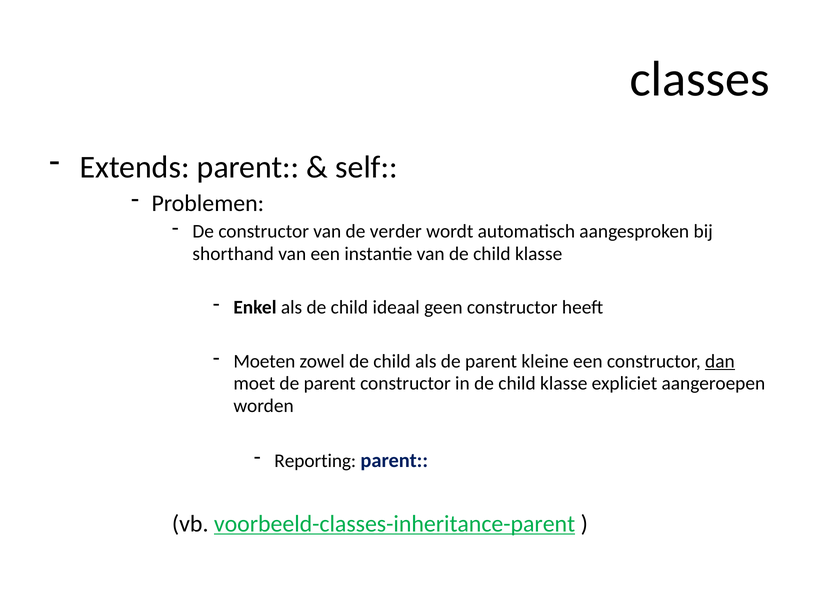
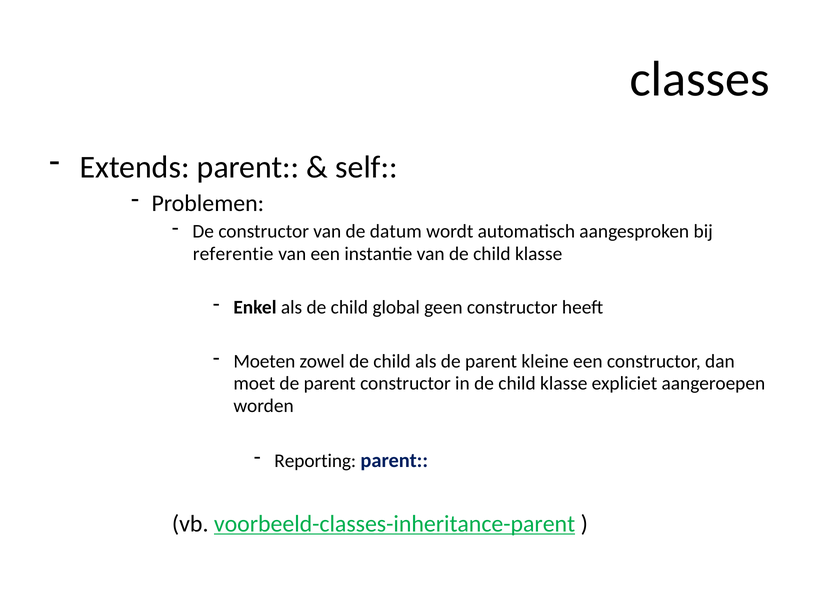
verder: verder -> datum
shorthand: shorthand -> referentie
ideaal: ideaal -> global
dan underline: present -> none
